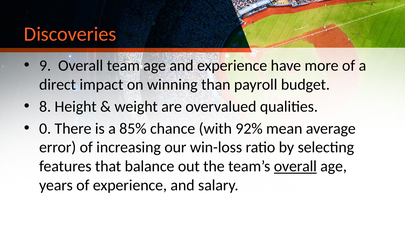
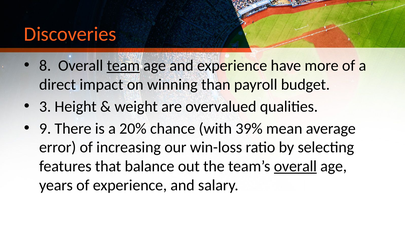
9: 9 -> 8
team underline: none -> present
8: 8 -> 3
0: 0 -> 9
85%: 85% -> 20%
92%: 92% -> 39%
